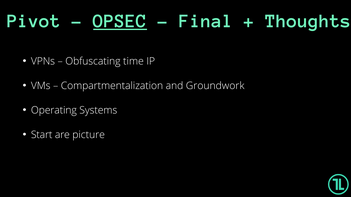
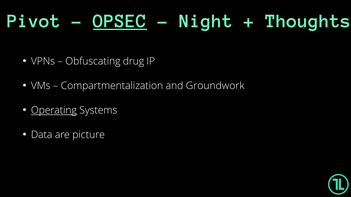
Final: Final -> Night
time: time -> drug
Operating underline: none -> present
Start: Start -> Data
